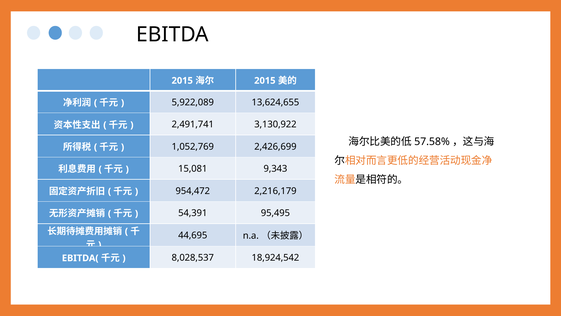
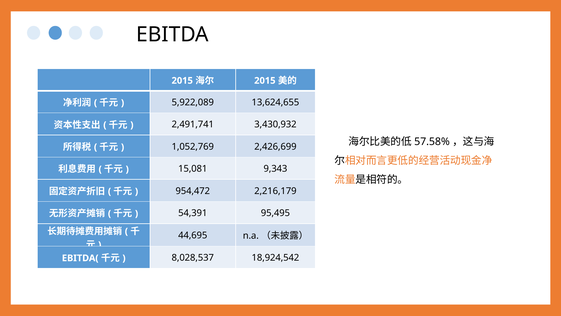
3,130,922: 3,130,922 -> 3,430,932
